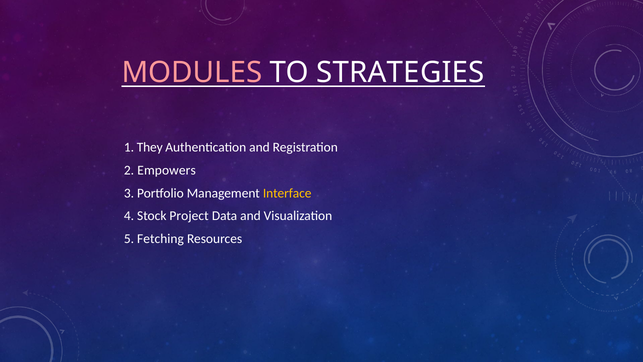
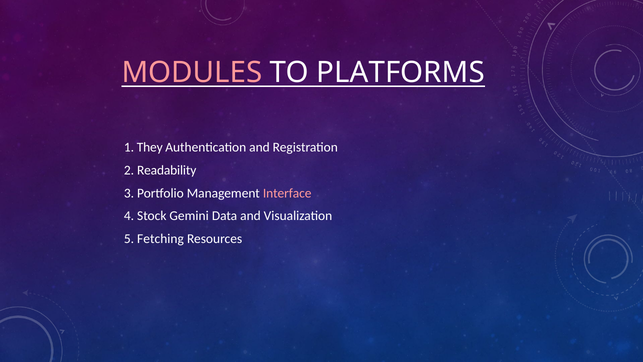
STRATEGIES: STRATEGIES -> PLATFORMS
Empowers: Empowers -> Readability
Interface colour: yellow -> pink
Project: Project -> Gemini
